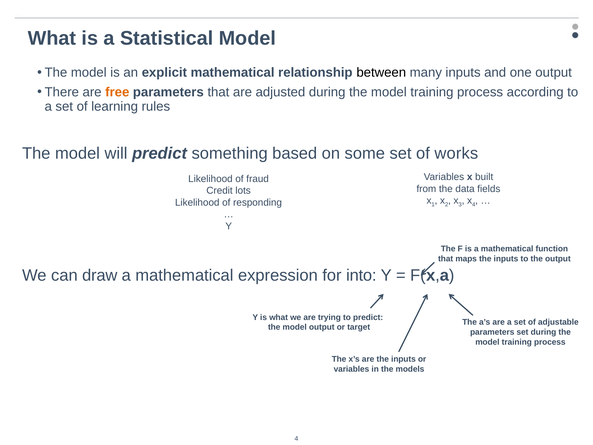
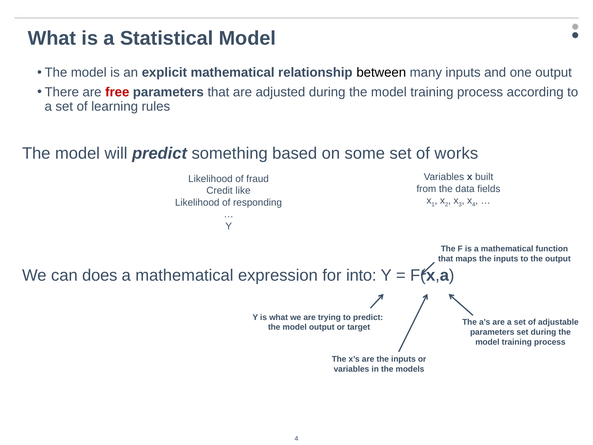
free colour: orange -> red
lots: lots -> like
draw: draw -> does
